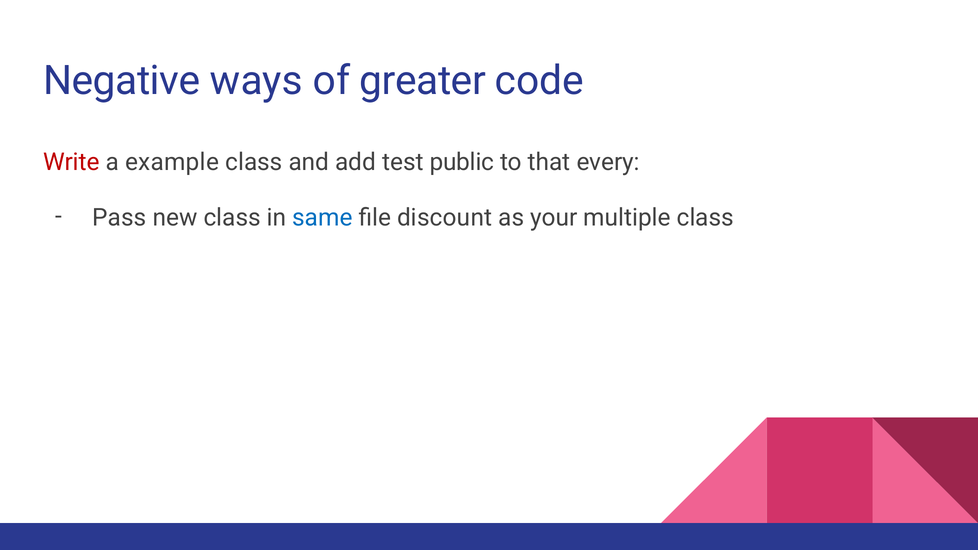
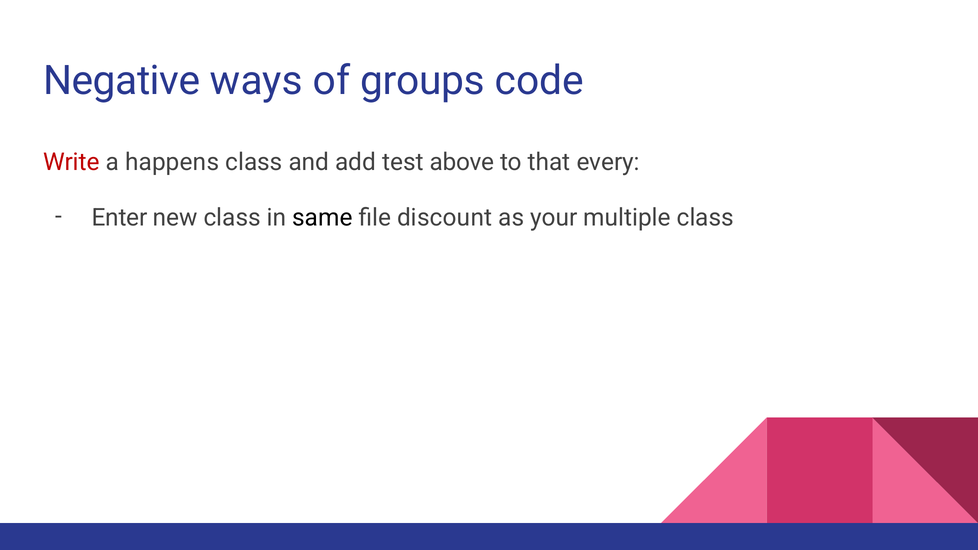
greater: greater -> groups
example: example -> happens
public: public -> above
Pass: Pass -> Enter
same colour: blue -> black
